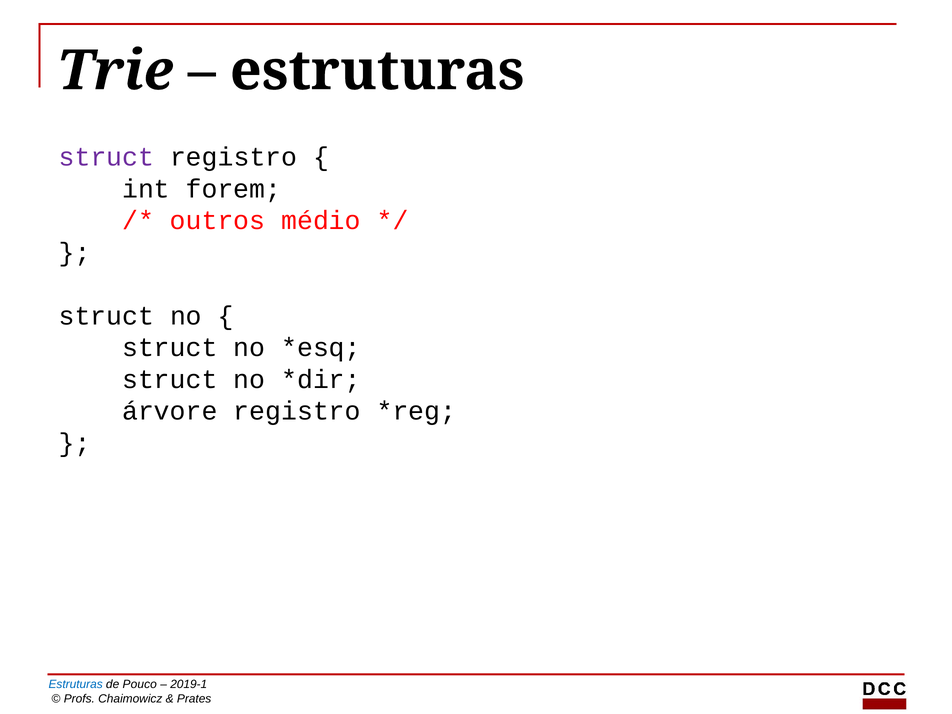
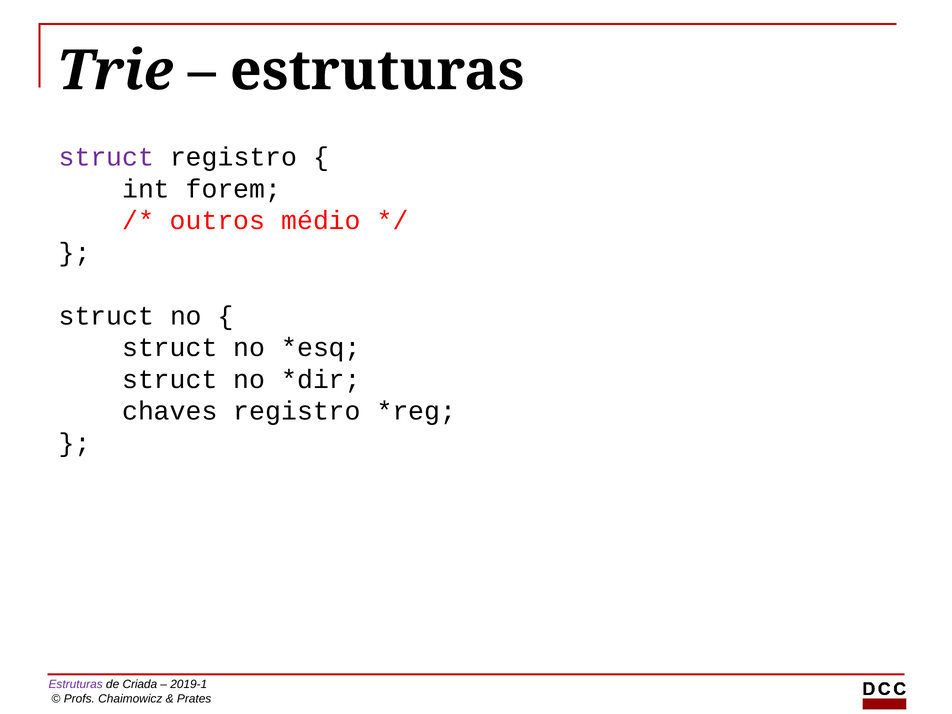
árvore: árvore -> chaves
Estruturas at (76, 684) colour: blue -> purple
Pouco: Pouco -> Criada
